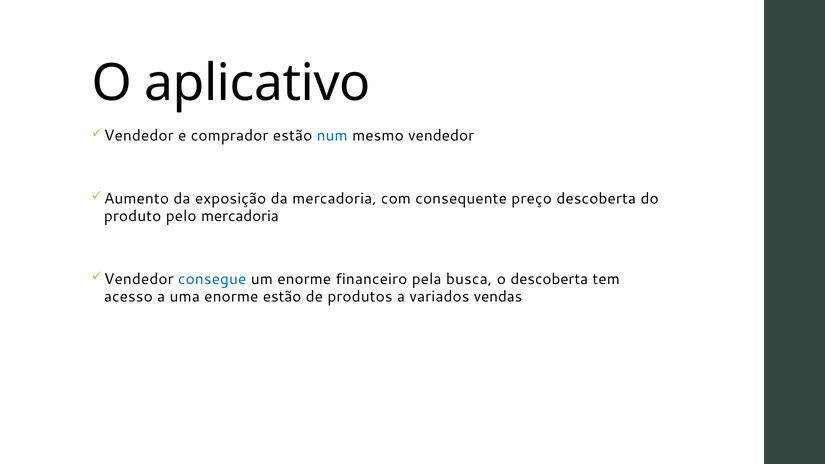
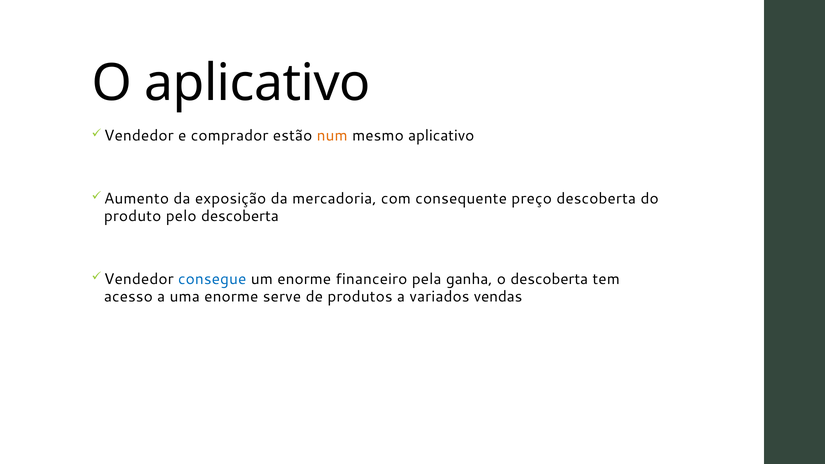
num colour: blue -> orange
mesmo vendedor: vendedor -> aplicativo
pelo mercadoria: mercadoria -> descoberta
busca: busca -> ganha
enorme estão: estão -> serve
